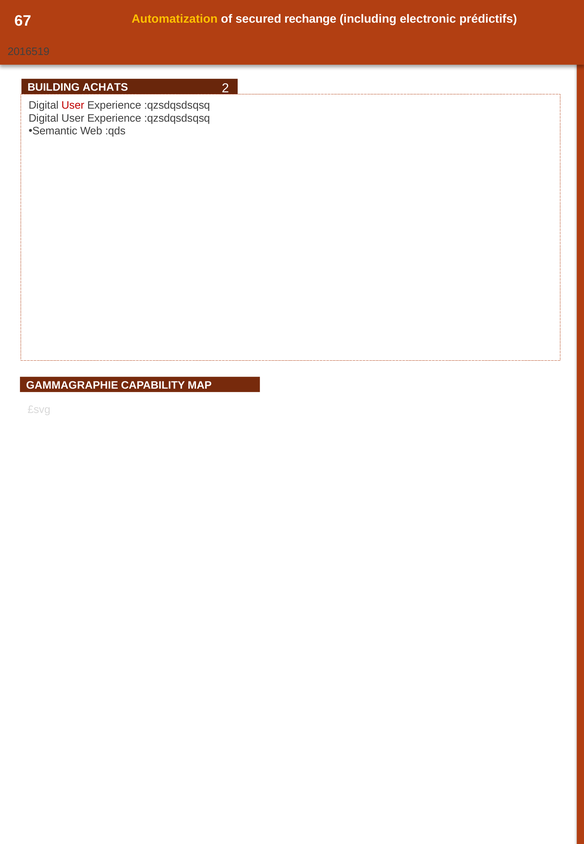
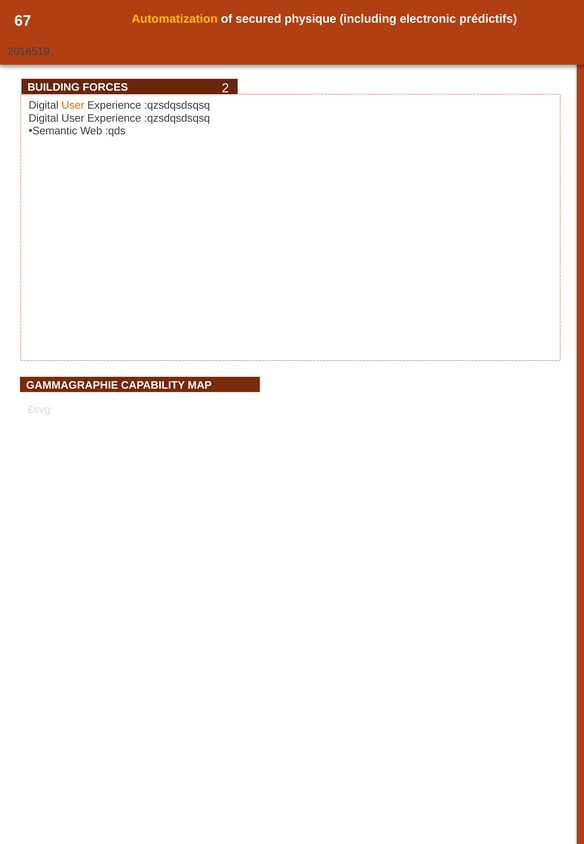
rechange: rechange -> physique
ACHATS: ACHATS -> FORCES
User at (73, 105) colour: red -> orange
